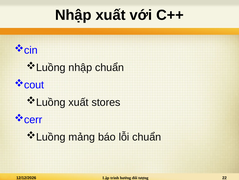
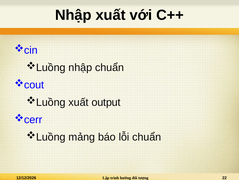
stores: stores -> output
